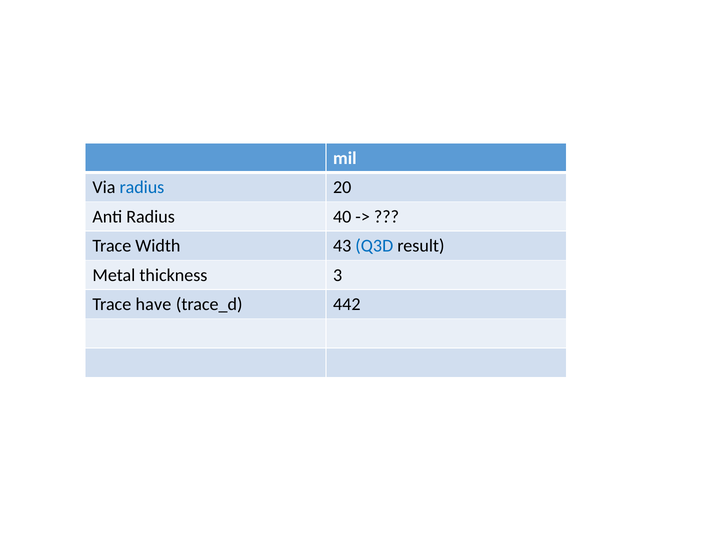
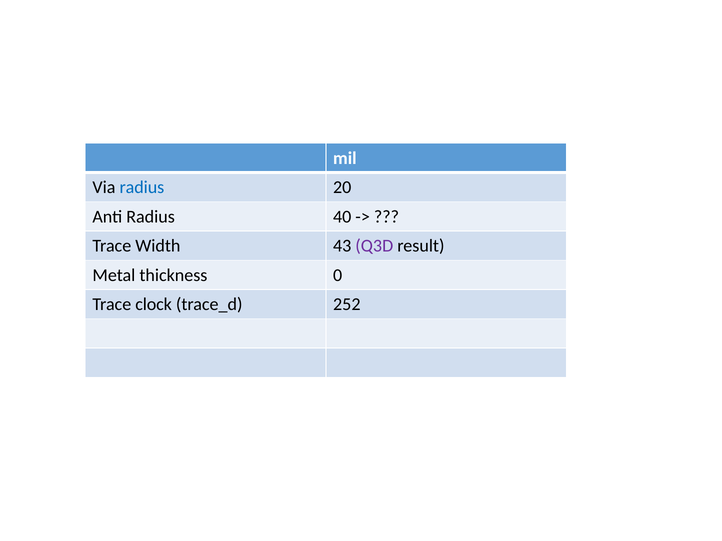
Q3D colour: blue -> purple
3: 3 -> 0
have: have -> clock
442: 442 -> 252
